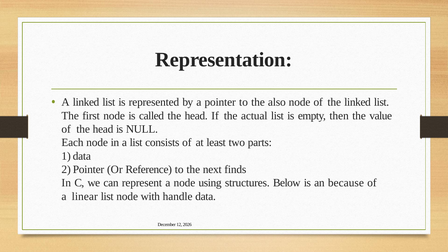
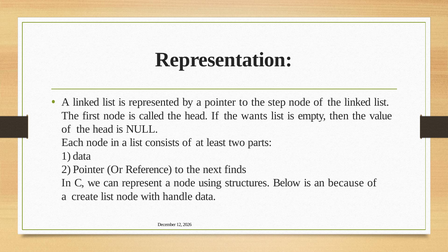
also: also -> step
actual: actual -> wants
linear: linear -> create
